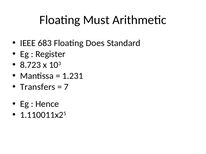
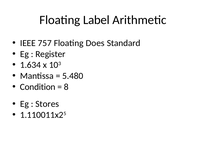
Must: Must -> Label
683: 683 -> 757
8.723: 8.723 -> 1.634
1.231: 1.231 -> 5.480
Transfers: Transfers -> Condition
7: 7 -> 8
Hence: Hence -> Stores
